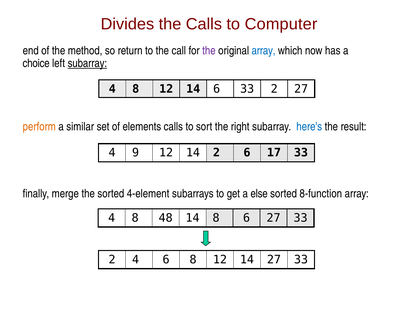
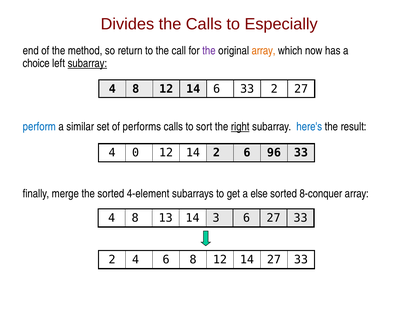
Computer: Computer -> Especially
array at (264, 51) colour: blue -> orange
perform colour: orange -> blue
elements: elements -> performs
right underline: none -> present
9: 9 -> 0
17: 17 -> 96
8-function: 8-function -> 8-conquer
48: 48 -> 13
14 8: 8 -> 3
